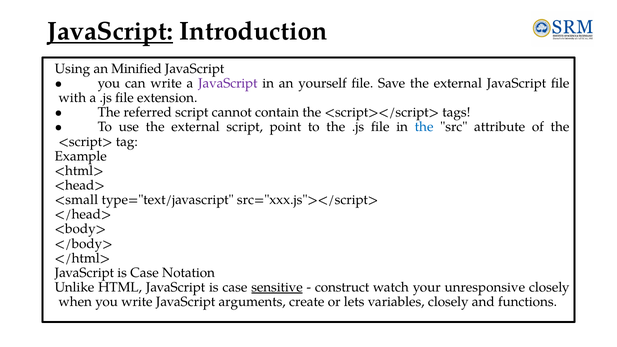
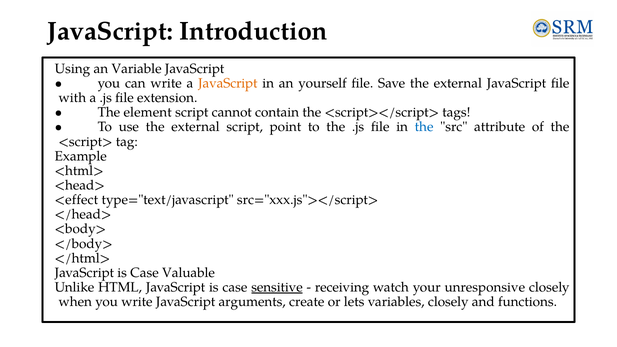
JavaScript at (110, 31) underline: present -> none
Minified: Minified -> Variable
JavaScript at (228, 83) colour: purple -> orange
referred: referred -> element
<small: <small -> <effect
Notation: Notation -> Valuable
construct: construct -> receiving
